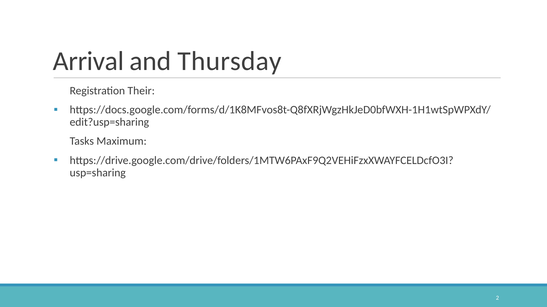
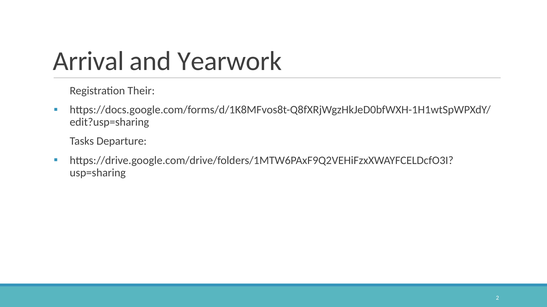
Thursday: Thursday -> Yearwork
Maximum: Maximum -> Departure
